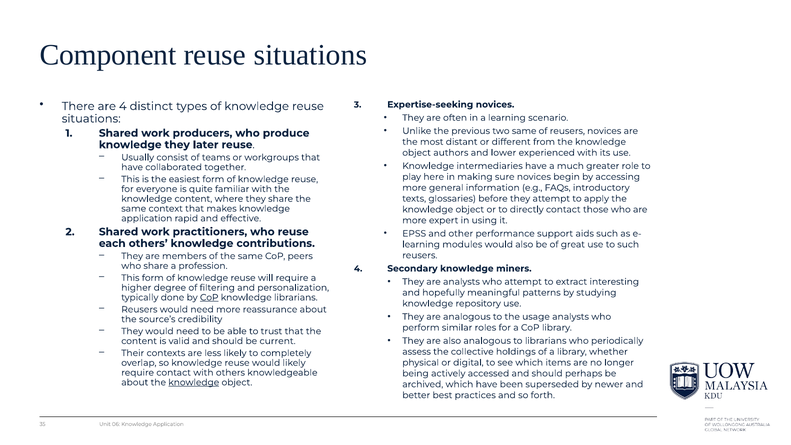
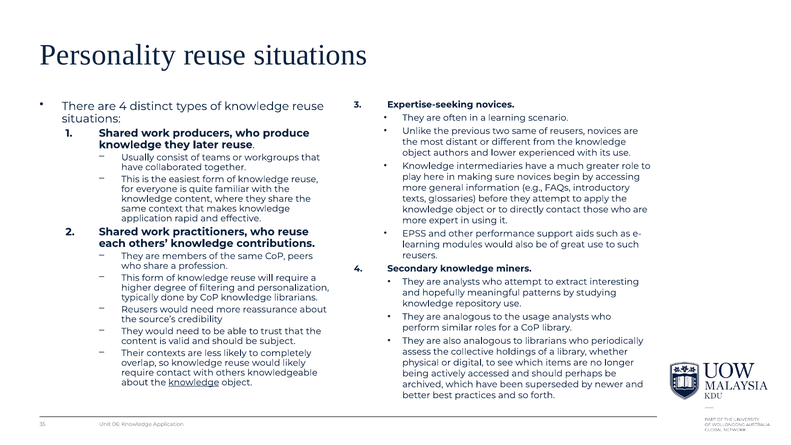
Component: Component -> Personality
CoP at (209, 297) underline: present -> none
current: current -> subject
